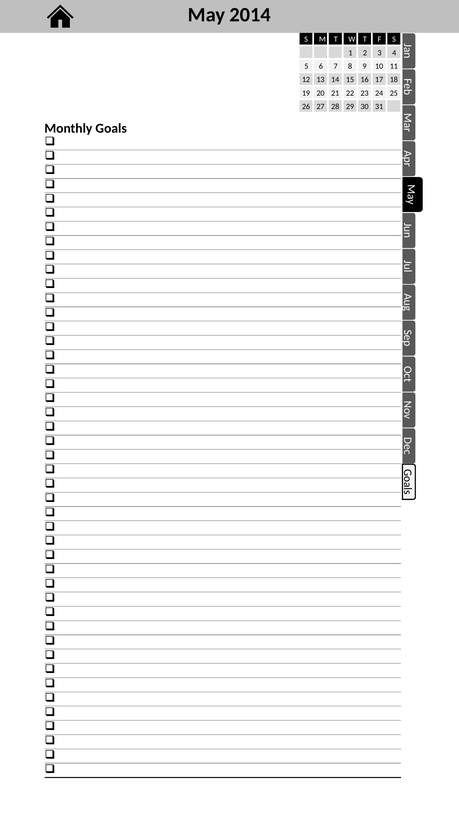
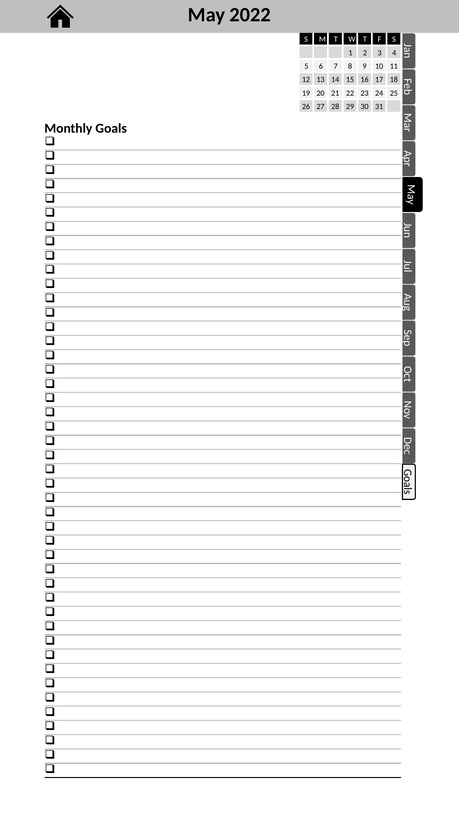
2014: 2014 -> 2022
